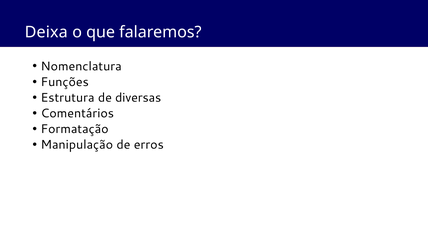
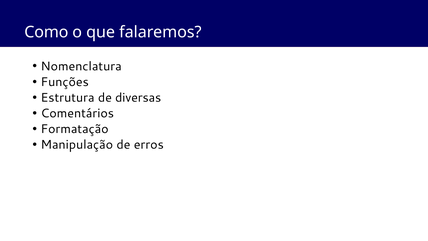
Deixa: Deixa -> Como
